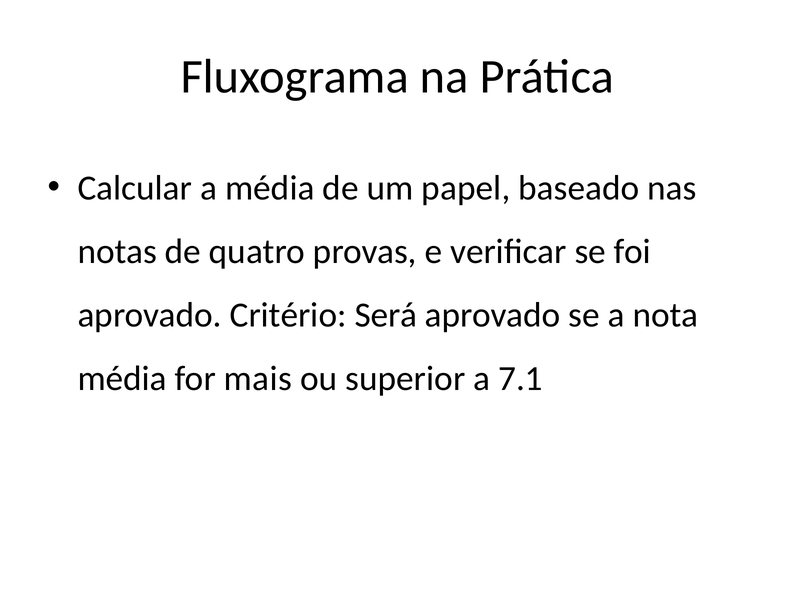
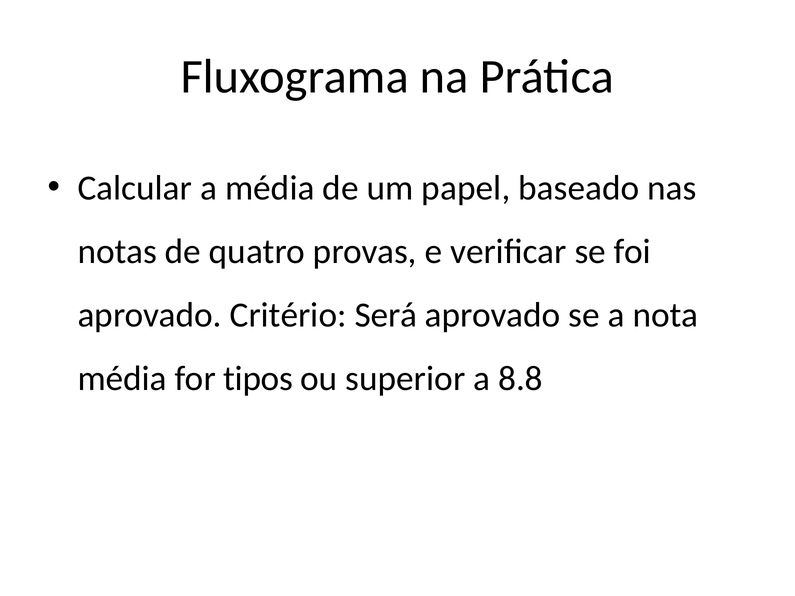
mais: mais -> tipos
7.1: 7.1 -> 8.8
